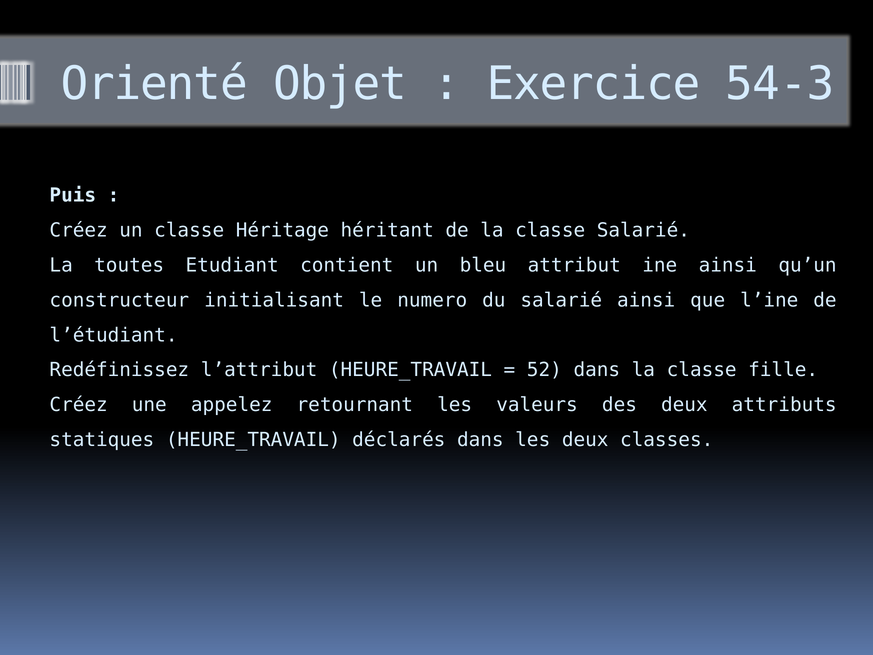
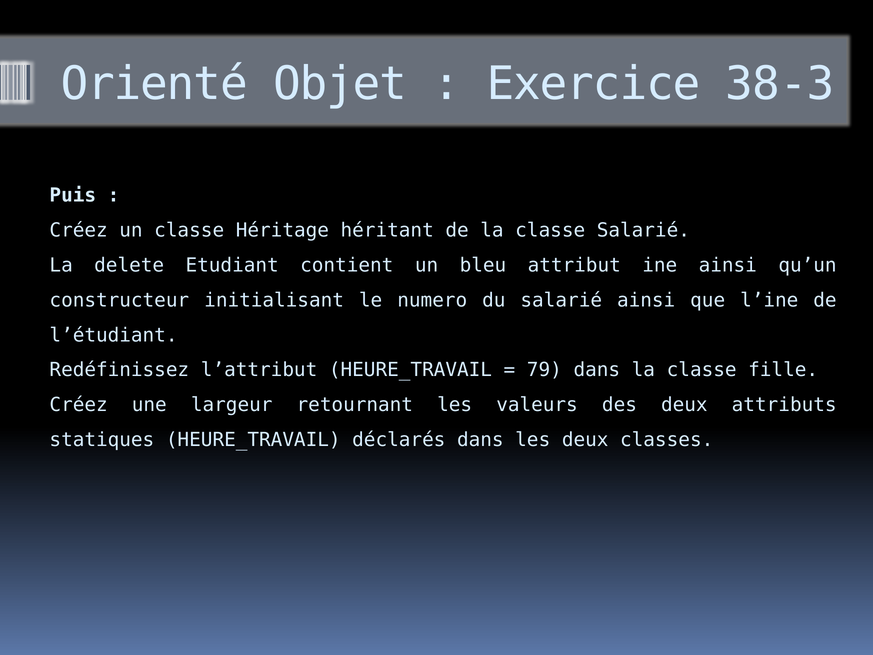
54-3: 54-3 -> 38-3
toutes: toutes -> delete
52: 52 -> 79
appelez: appelez -> largeur
